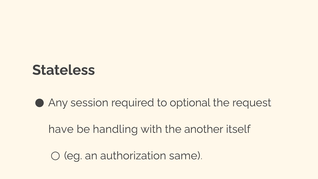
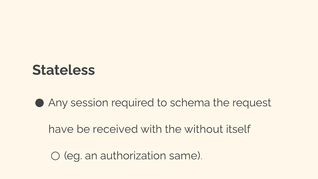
optional: optional -> schema
handling: handling -> received
another: another -> without
